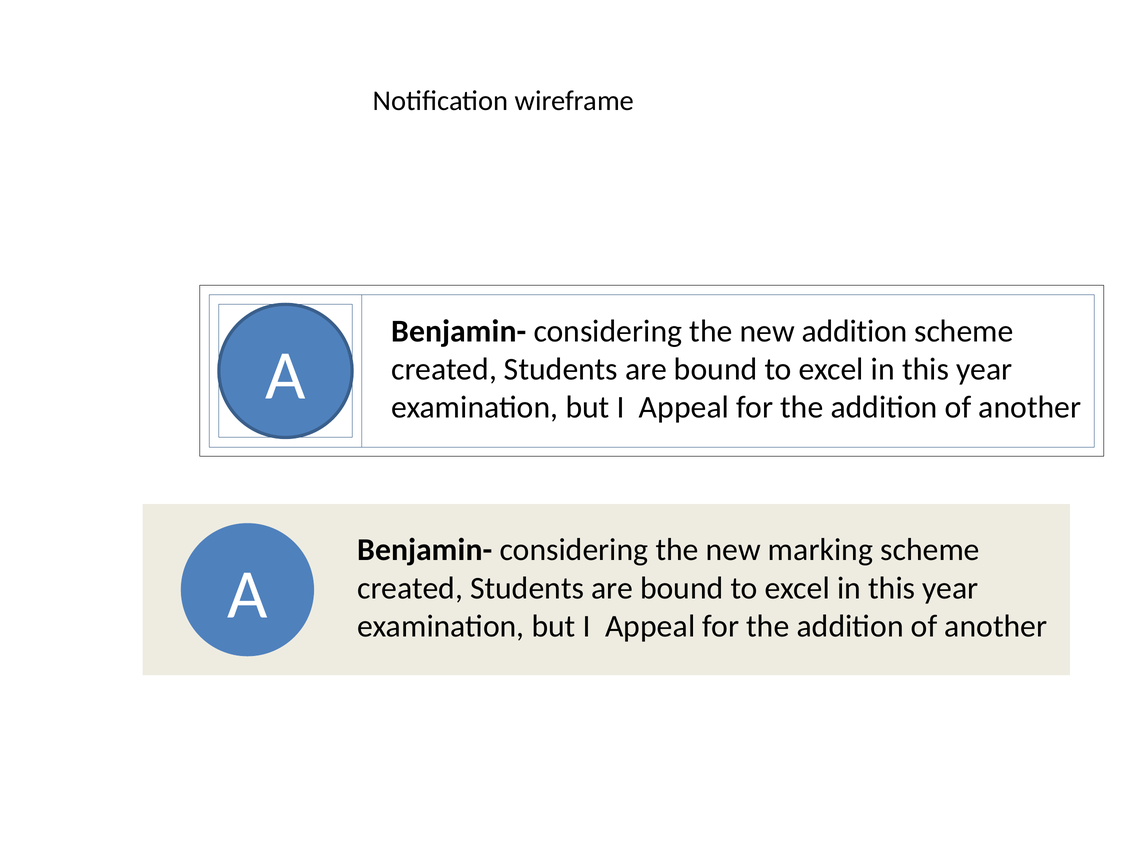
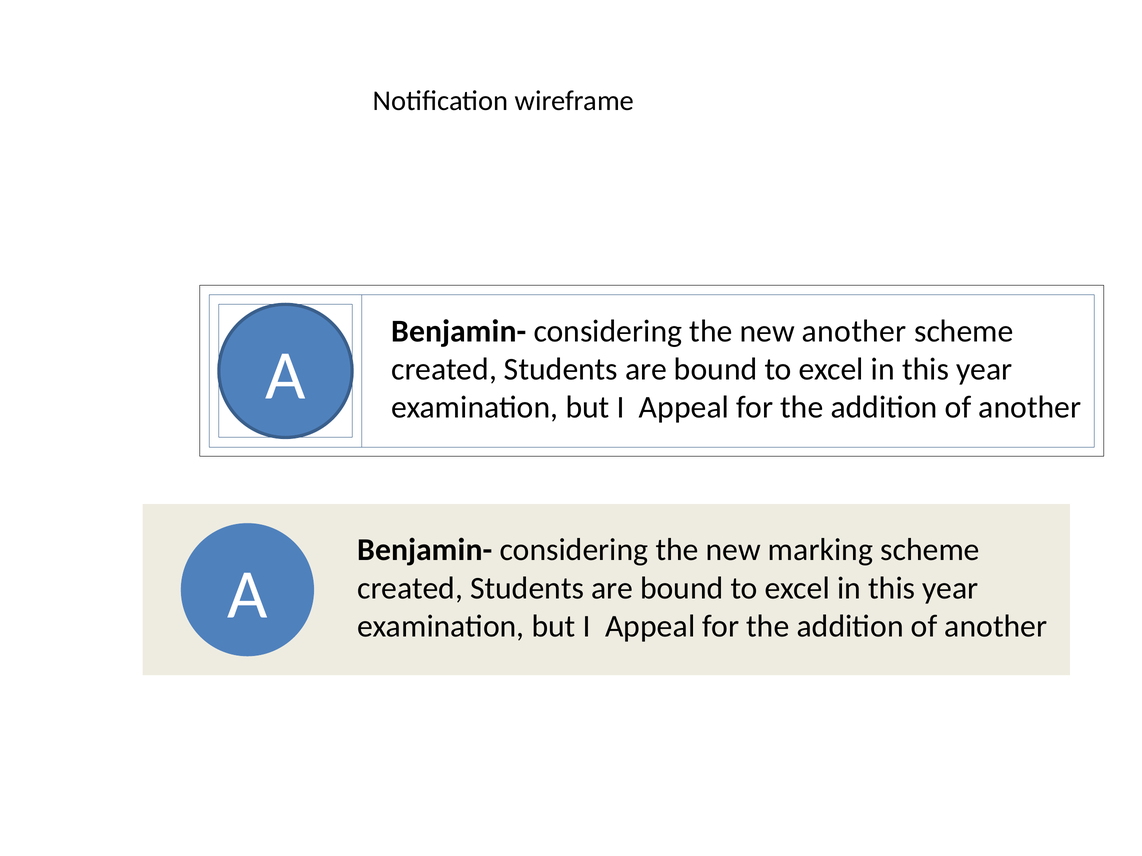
new addition: addition -> another
